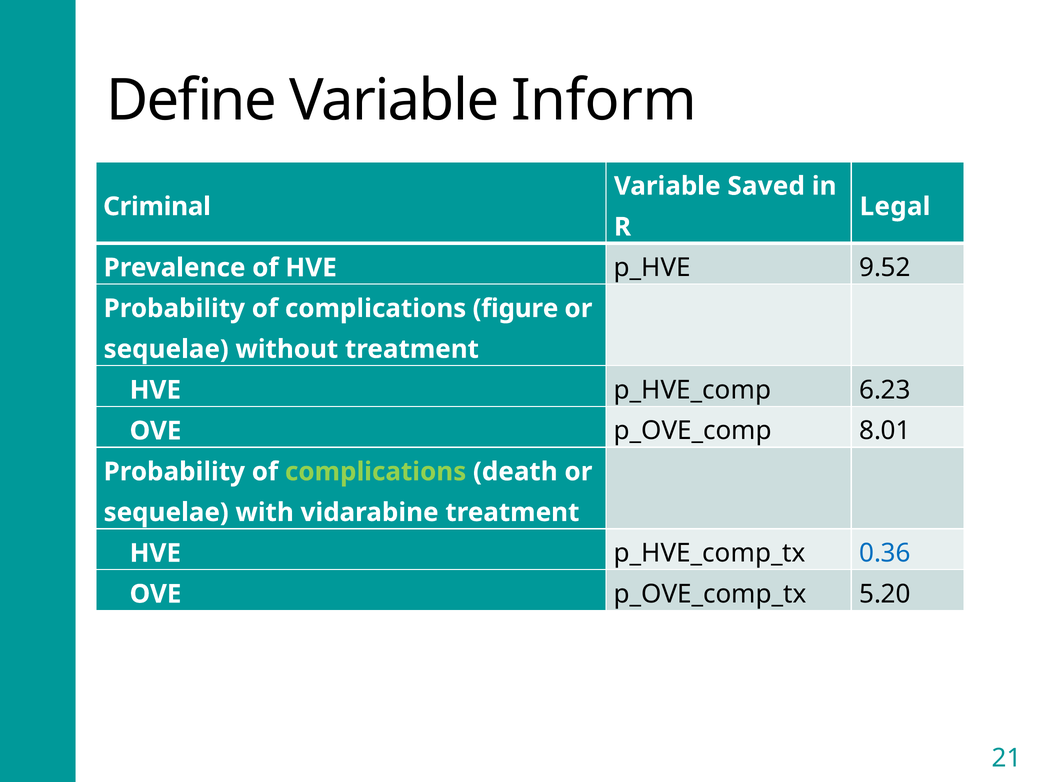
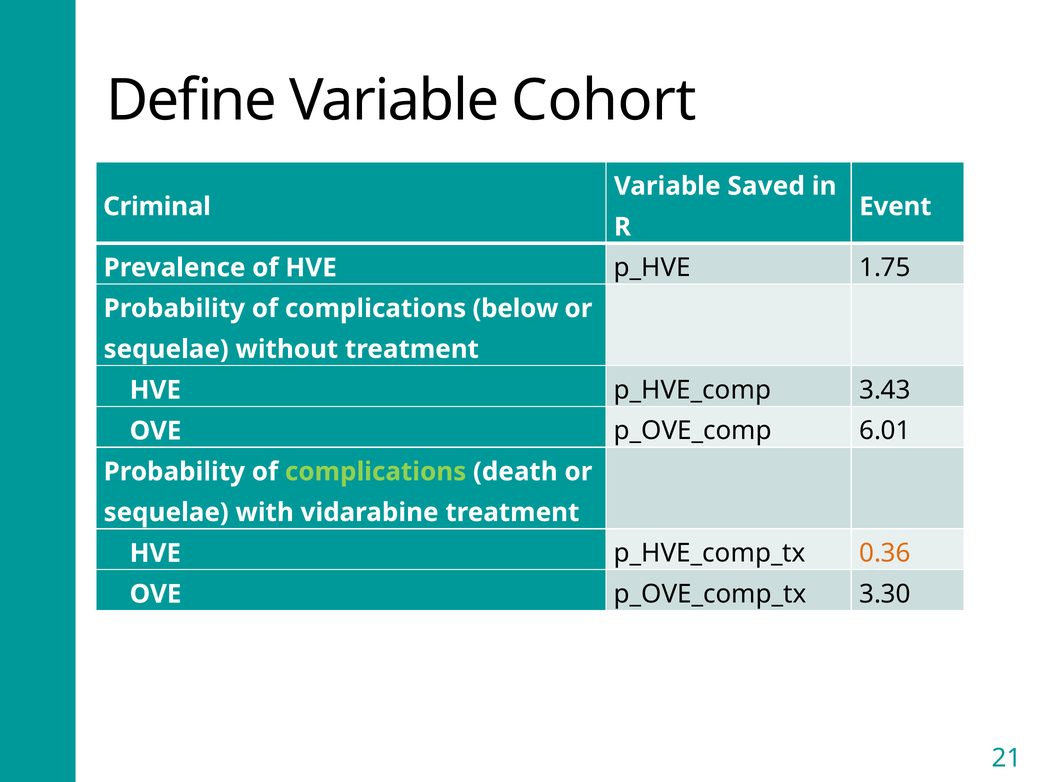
Inform: Inform -> Cohort
Legal: Legal -> Event
9.52: 9.52 -> 1.75
figure: figure -> below
6.23: 6.23 -> 3.43
8.01: 8.01 -> 6.01
0.36 colour: blue -> orange
5.20: 5.20 -> 3.30
